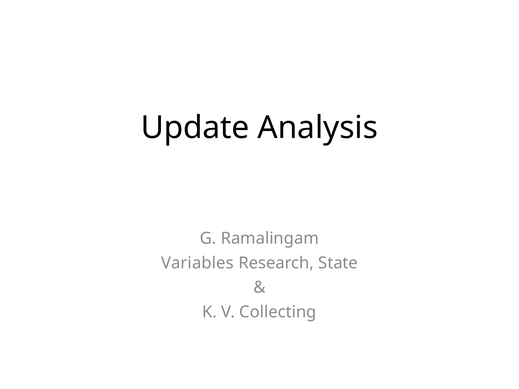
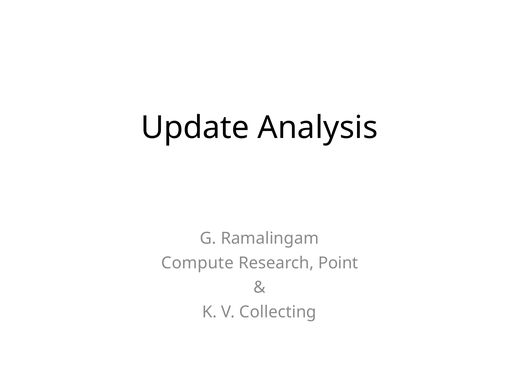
Variables: Variables -> Compute
State: State -> Point
